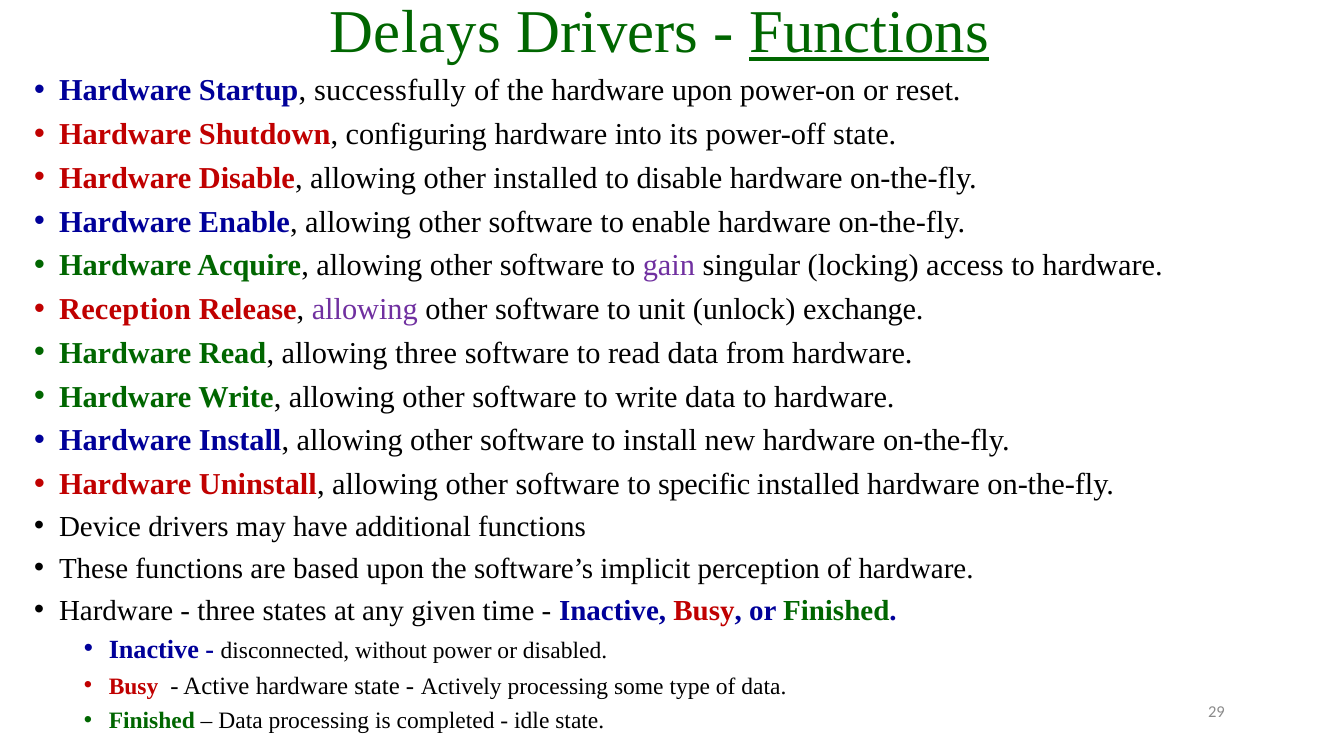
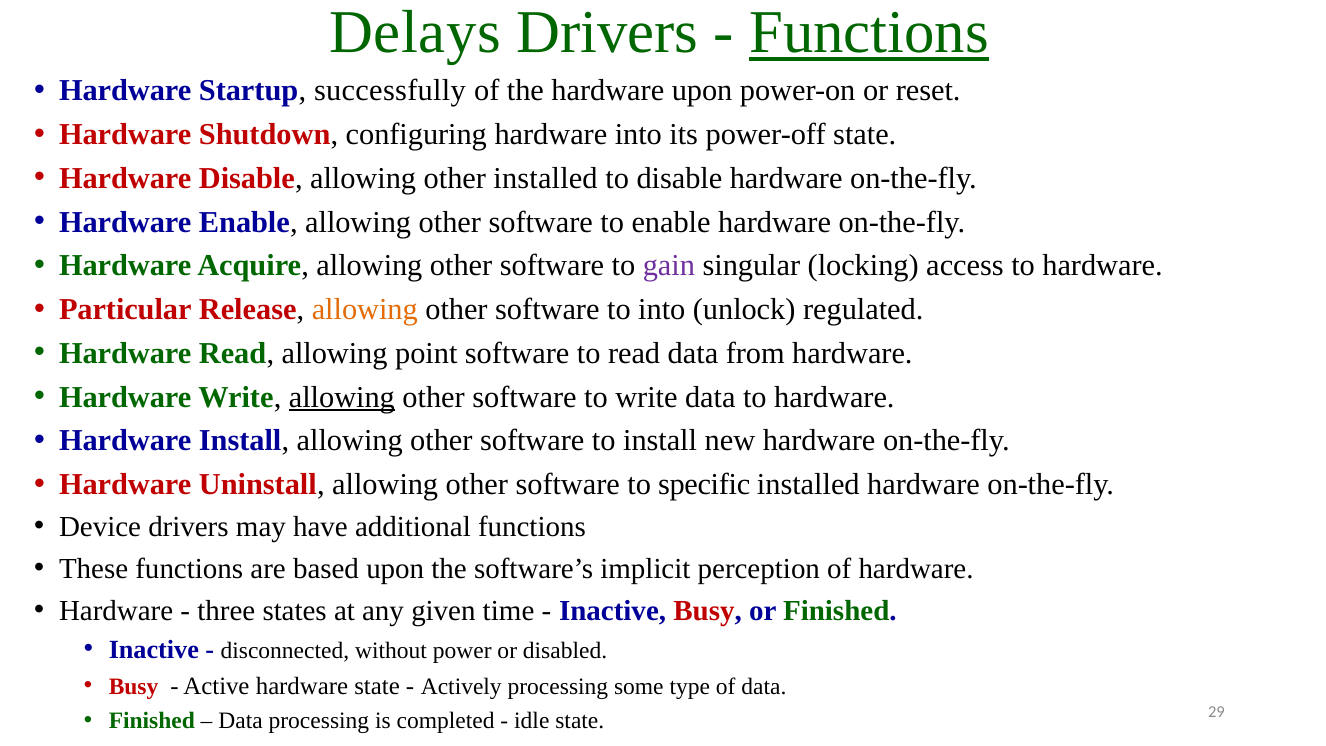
Reception: Reception -> Particular
allowing at (365, 310) colour: purple -> orange
to unit: unit -> into
exchange: exchange -> regulated
allowing three: three -> point
allowing at (342, 397) underline: none -> present
